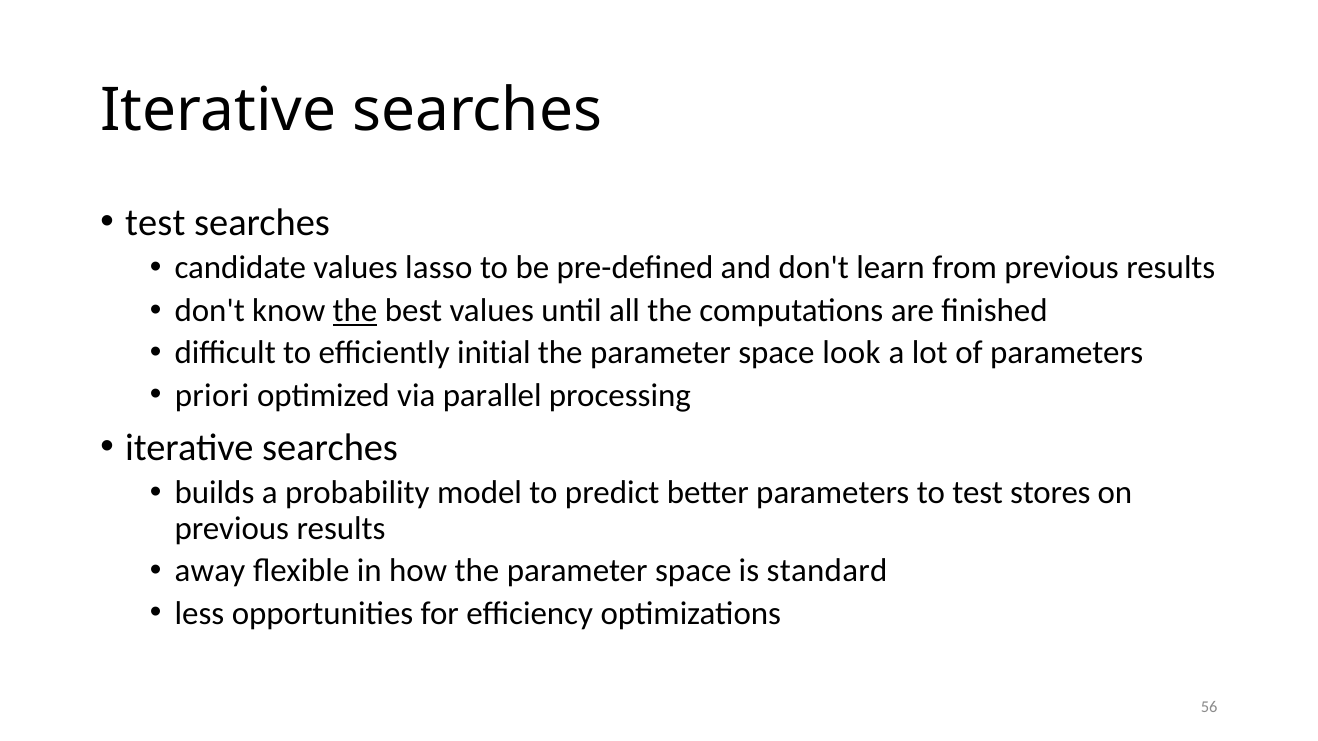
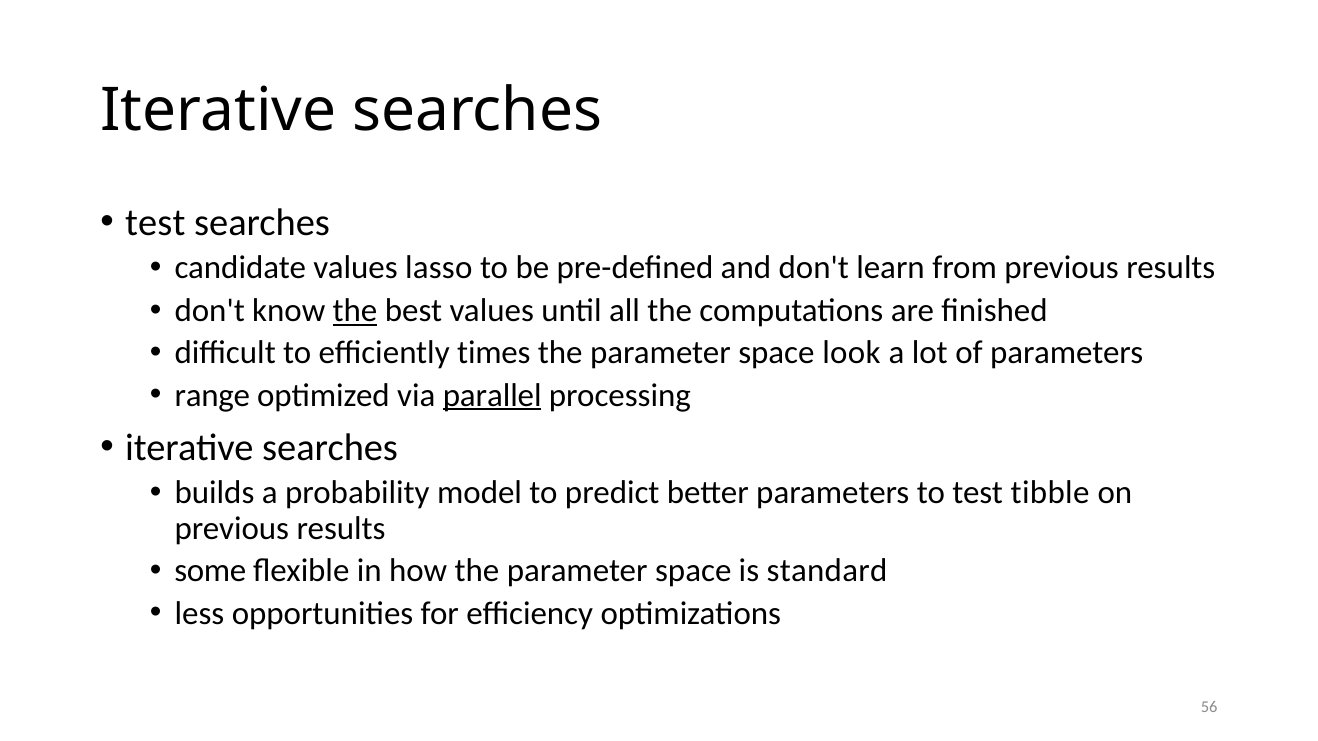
initial: initial -> times
priori: priori -> range
parallel underline: none -> present
stores: stores -> tibble
away: away -> some
